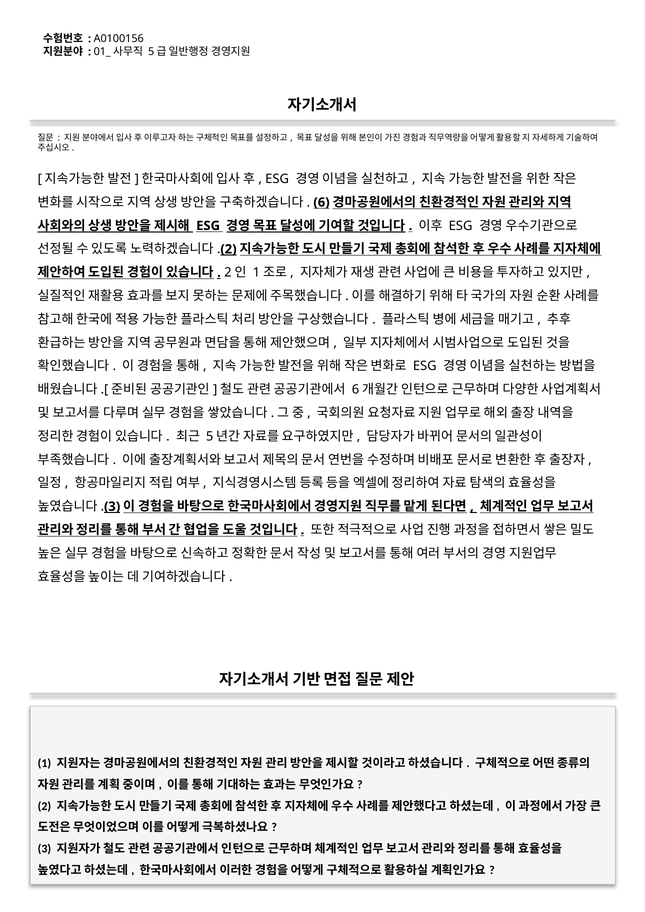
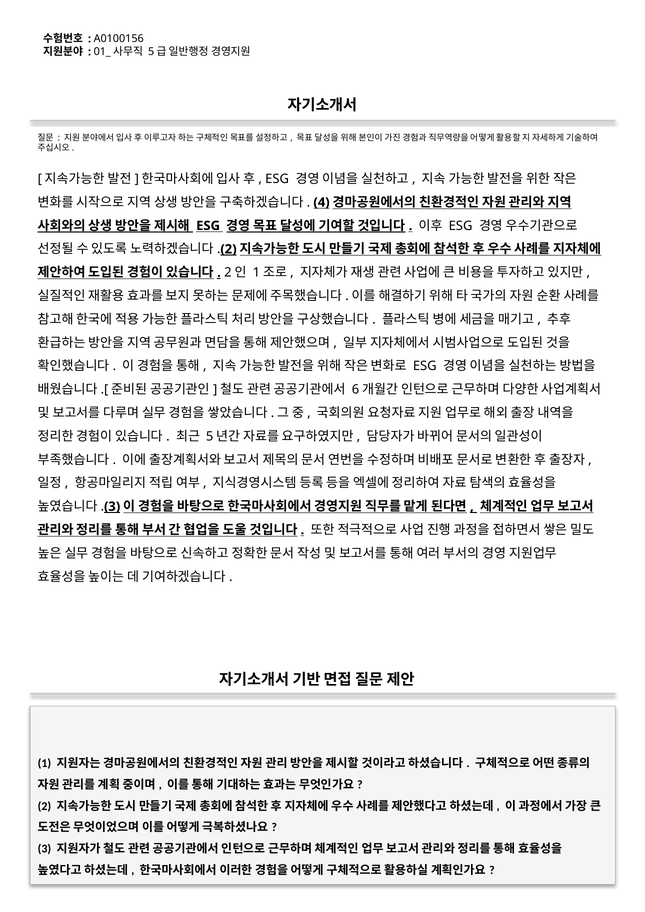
6: 6 -> 4
